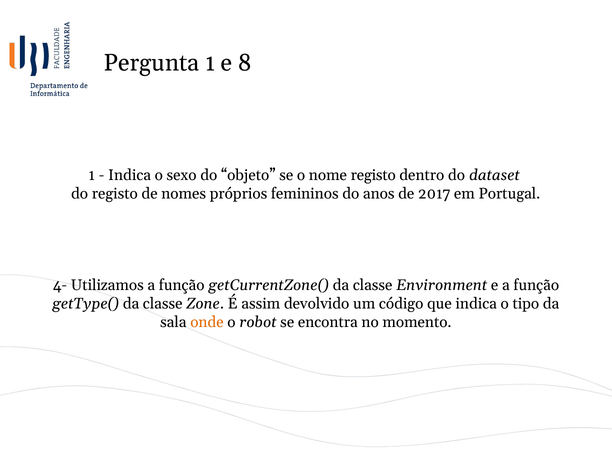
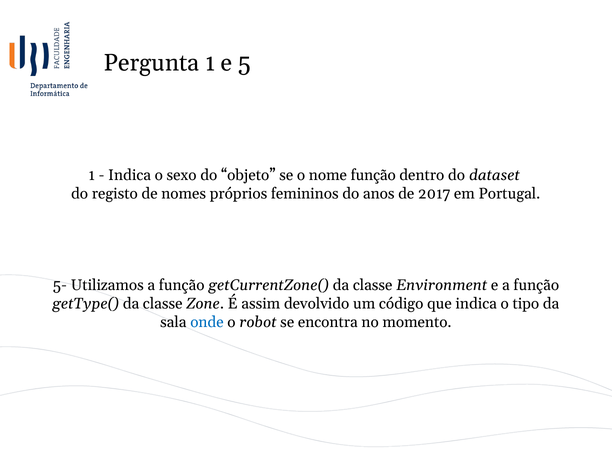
8: 8 -> 5
nome registo: registo -> função
4-: 4- -> 5-
onde colour: orange -> blue
